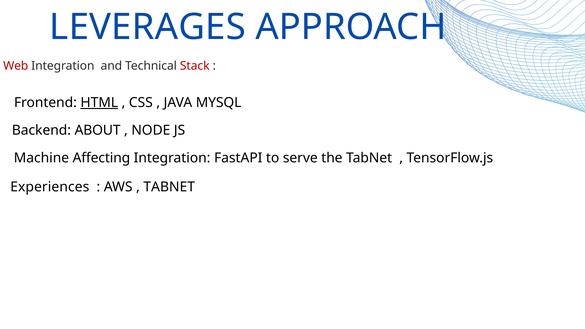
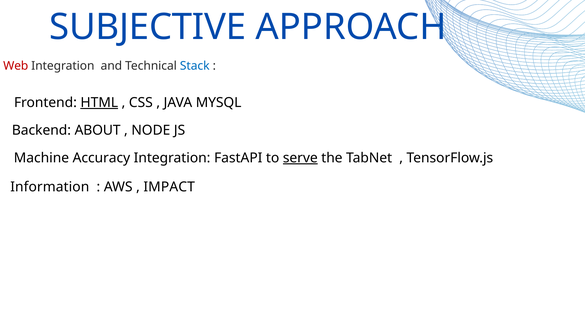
LEVERAGES: LEVERAGES -> SUBJECTIVE
Stack colour: red -> blue
Affecting: Affecting -> Accuracy
serve underline: none -> present
Experiences: Experiences -> Information
TABNET at (169, 187): TABNET -> IMPACT
